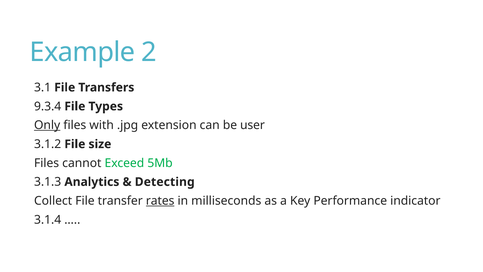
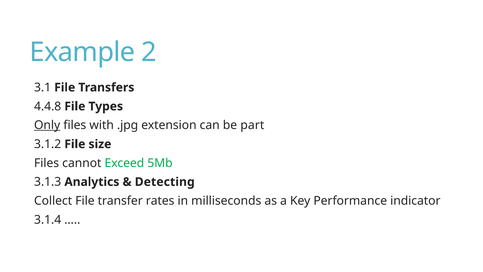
9.3.4: 9.3.4 -> 4.4.8
user: user -> part
rates underline: present -> none
